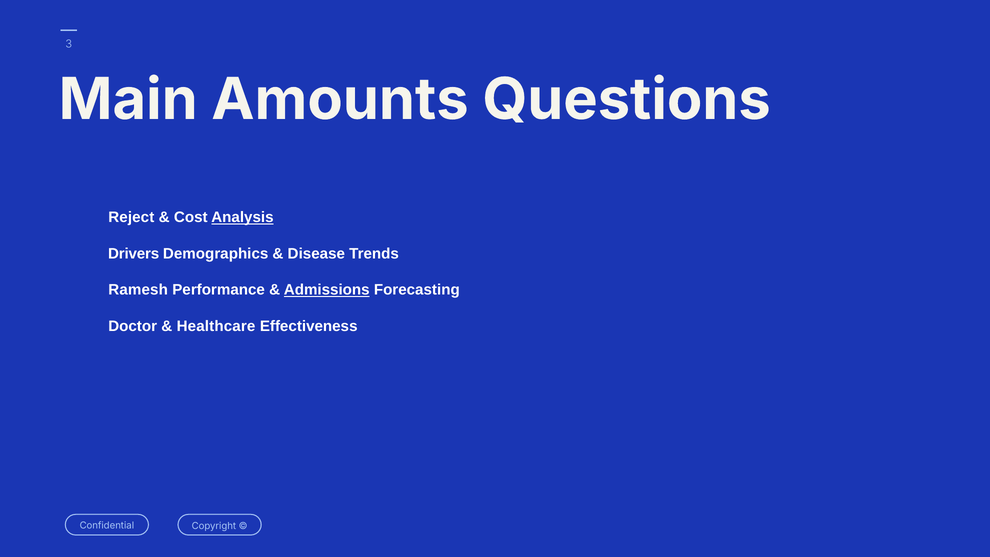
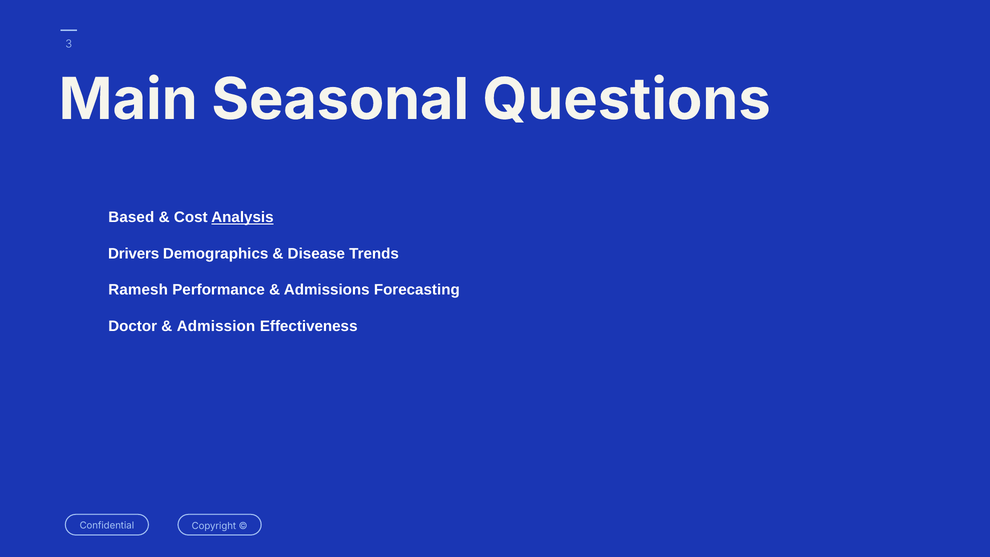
Amounts: Amounts -> Seasonal
Reject: Reject -> Based
Admissions underline: present -> none
Healthcare: Healthcare -> Admission
